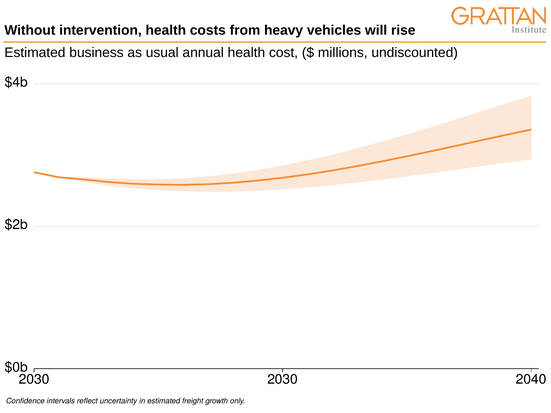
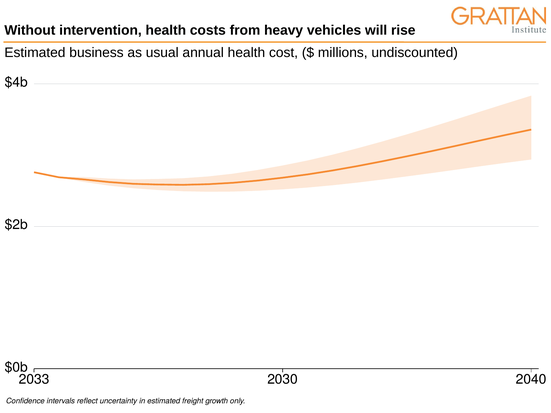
2030 at (34, 380): 2030 -> 2033
